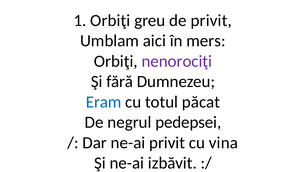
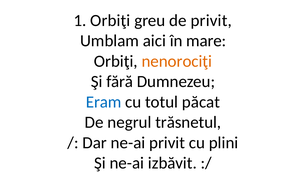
mers: mers -> mare
nenorociţi colour: purple -> orange
pedepsei: pedepsei -> trăsnetul
vina: vina -> plini
